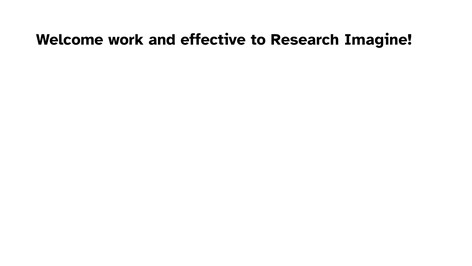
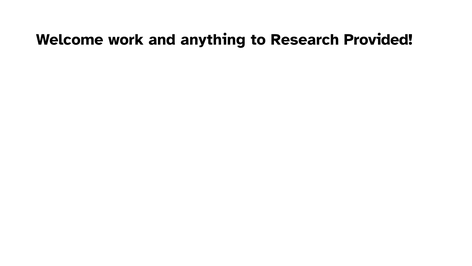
effective: effective -> anything
Imagine: Imagine -> Provided
